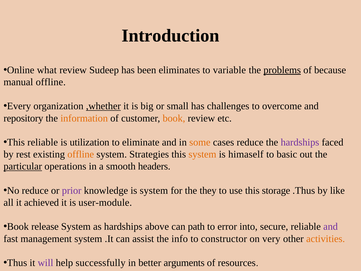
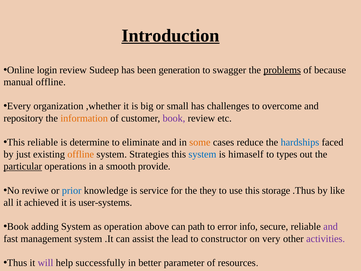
Introduction underline: none -> present
what: what -> login
eliminates: eliminates -> generation
variable: variable -> swagger
,whether underline: present -> none
book at (174, 118) colour: orange -> purple
utilization: utilization -> determine
hardships at (300, 142) colour: purple -> blue
rest: rest -> just
system at (202, 154) colour: orange -> blue
basic: basic -> types
headers: headers -> provide
No reduce: reduce -> reviwe
prior colour: purple -> blue
is system: system -> service
user-module: user-module -> user-systems
release: release -> adding
as hardships: hardships -> operation
into: into -> info
info: info -> lead
activities colour: orange -> purple
arguments: arguments -> parameter
